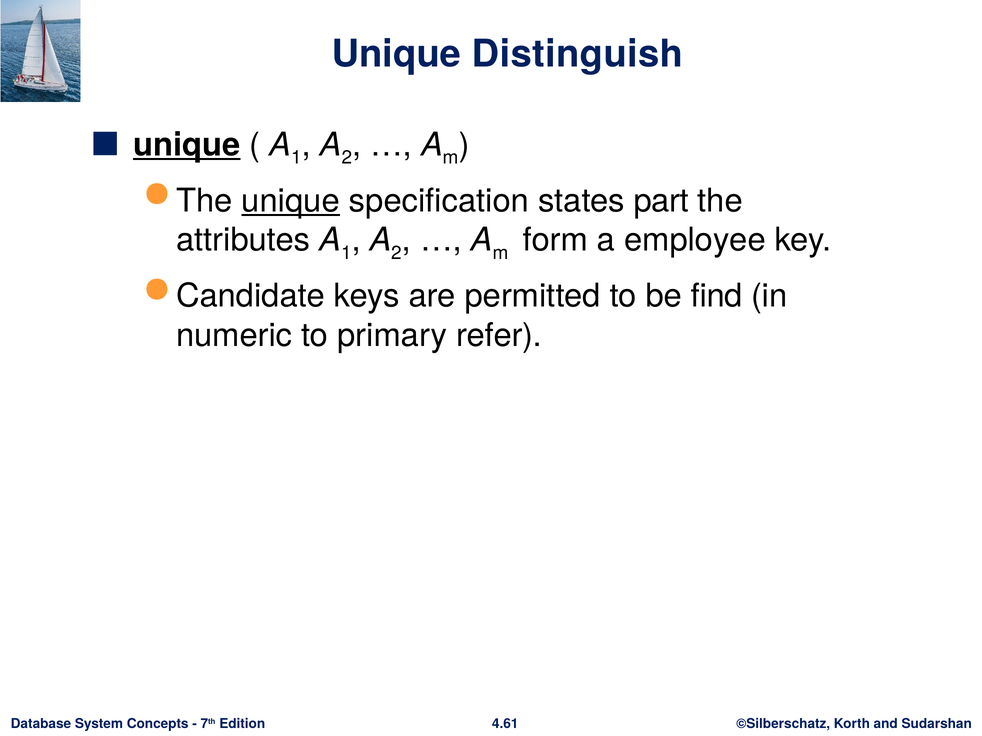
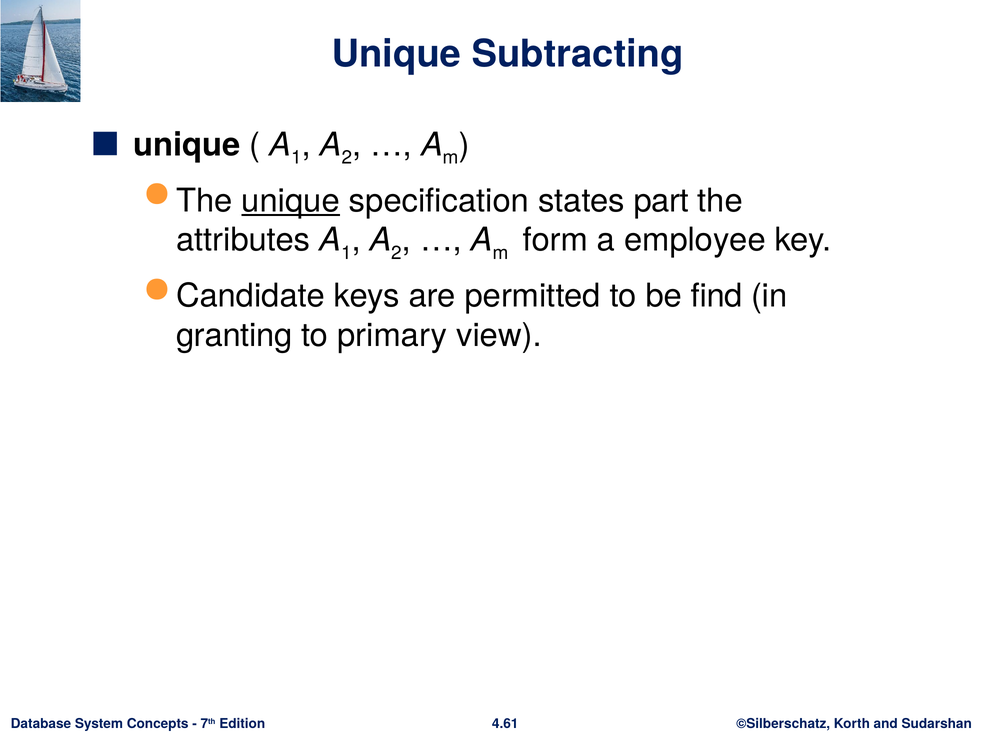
Distinguish: Distinguish -> Subtracting
unique at (187, 145) underline: present -> none
numeric: numeric -> granting
refer: refer -> view
